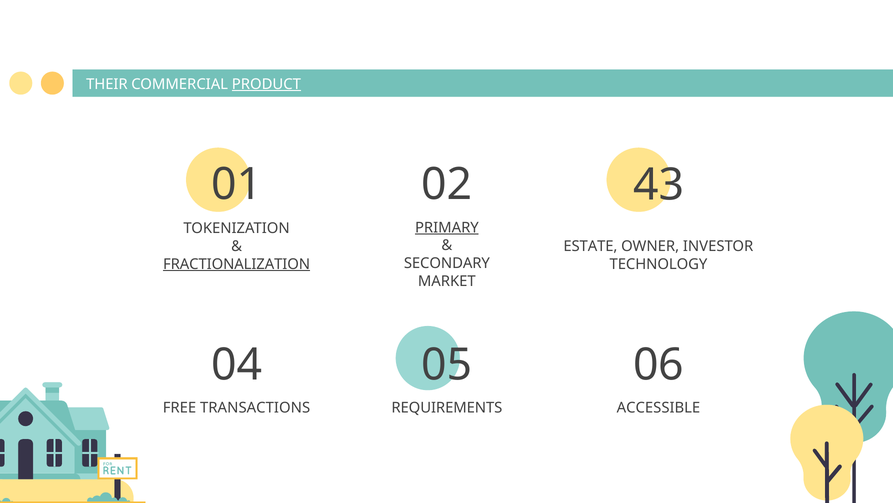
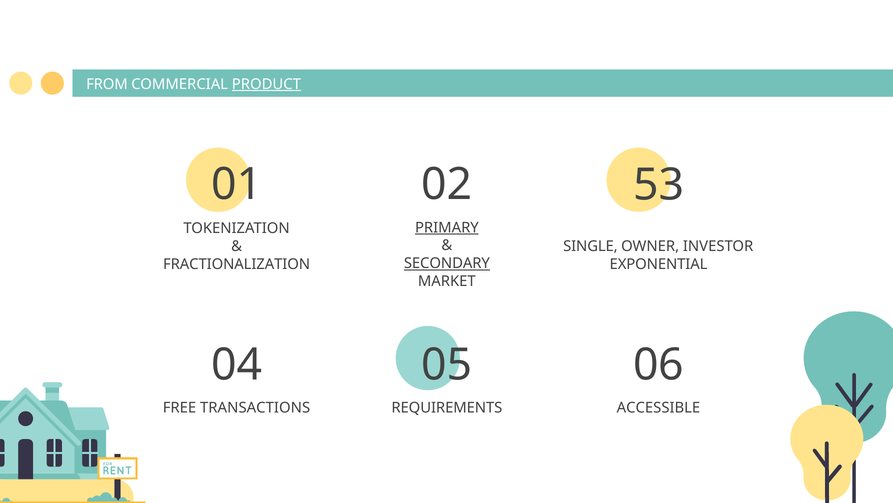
THEIR: THEIR -> FROM
43: 43 -> 53
ESTATE: ESTATE -> SINGLE
SECONDARY underline: none -> present
FRACTIONALIZATION underline: present -> none
TECHNOLOGY: TECHNOLOGY -> EXPONENTIAL
